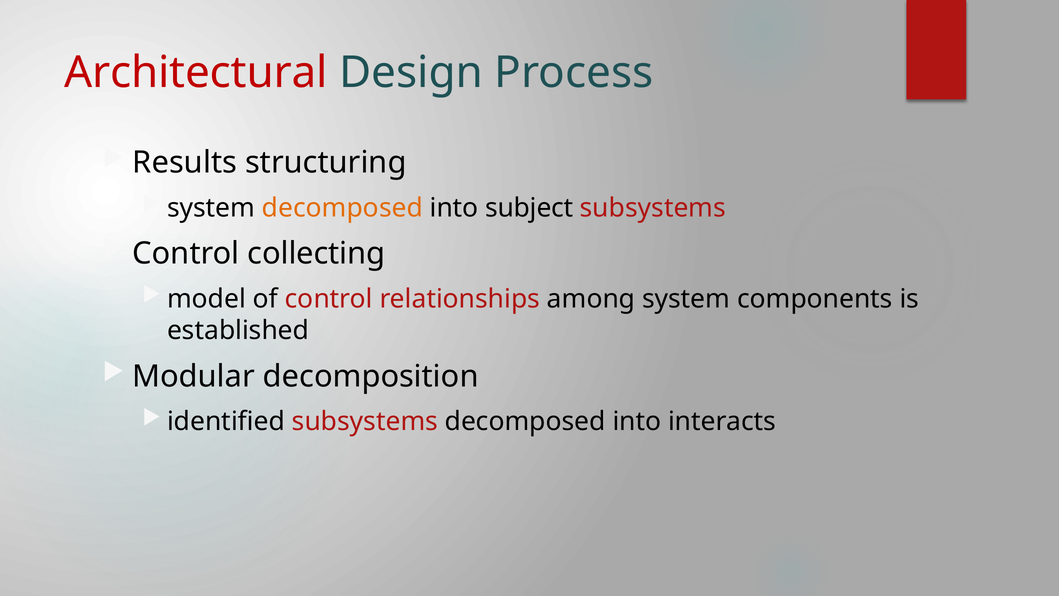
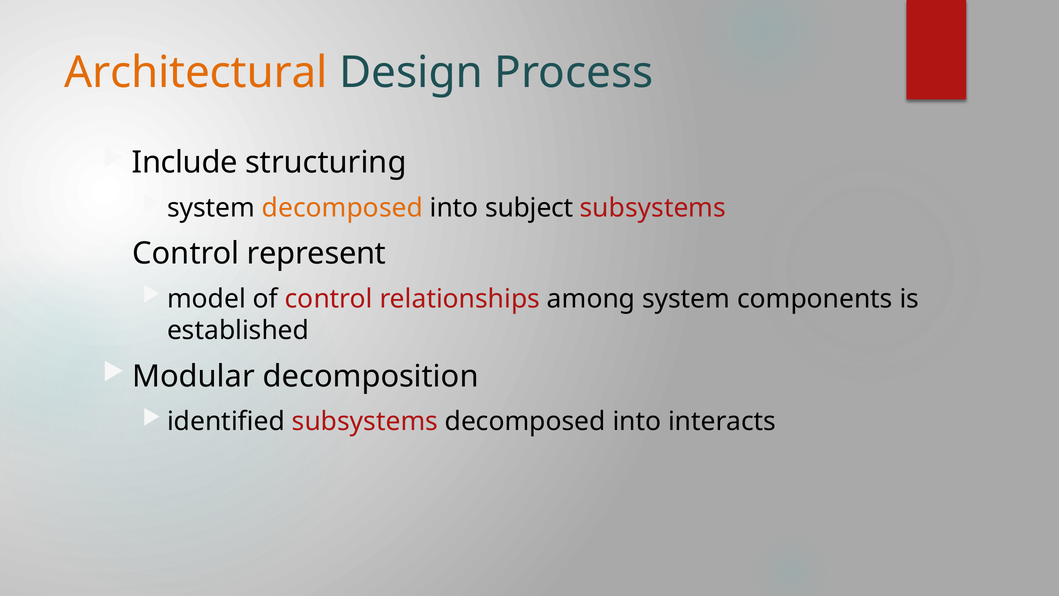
Architectural colour: red -> orange
Results: Results -> Include
collecting: collecting -> represent
